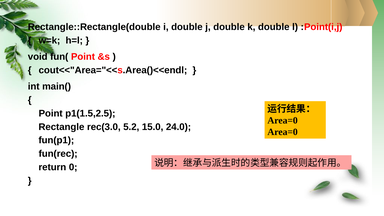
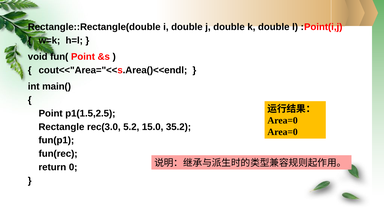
24.0: 24.0 -> 35.2
